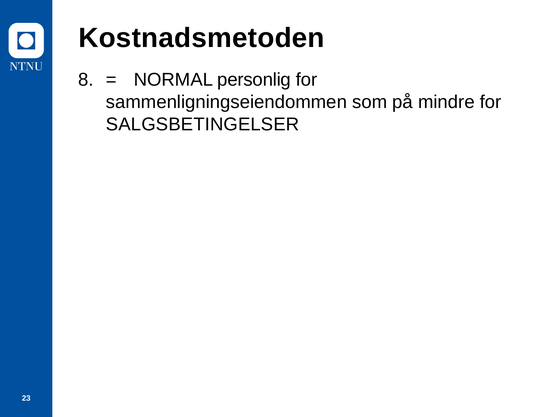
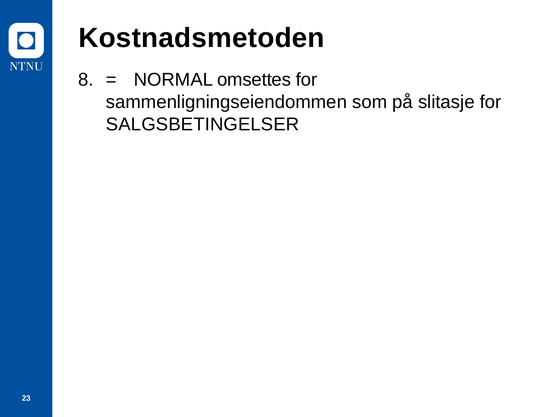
personlig: personlig -> omsettes
mindre: mindre -> slitasje
